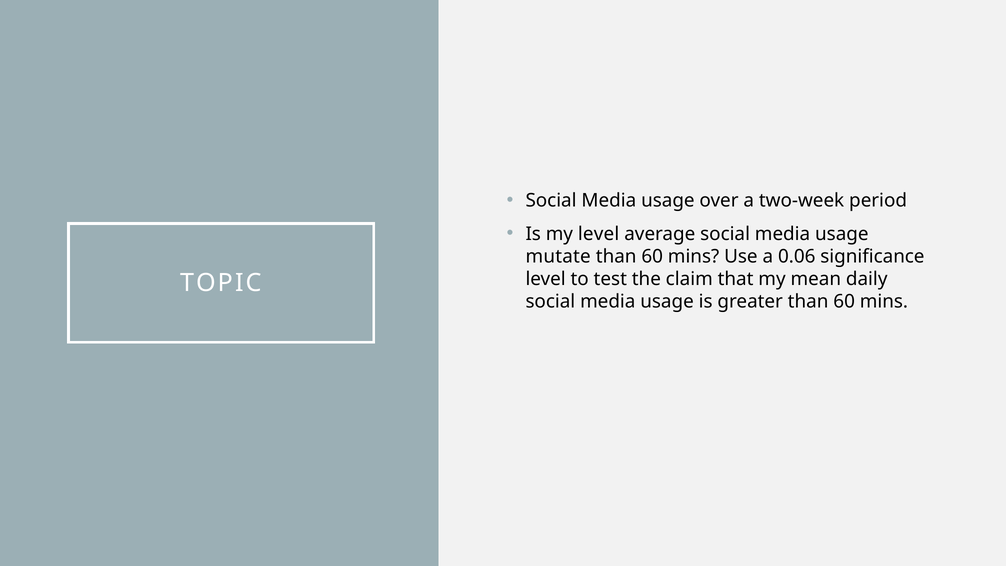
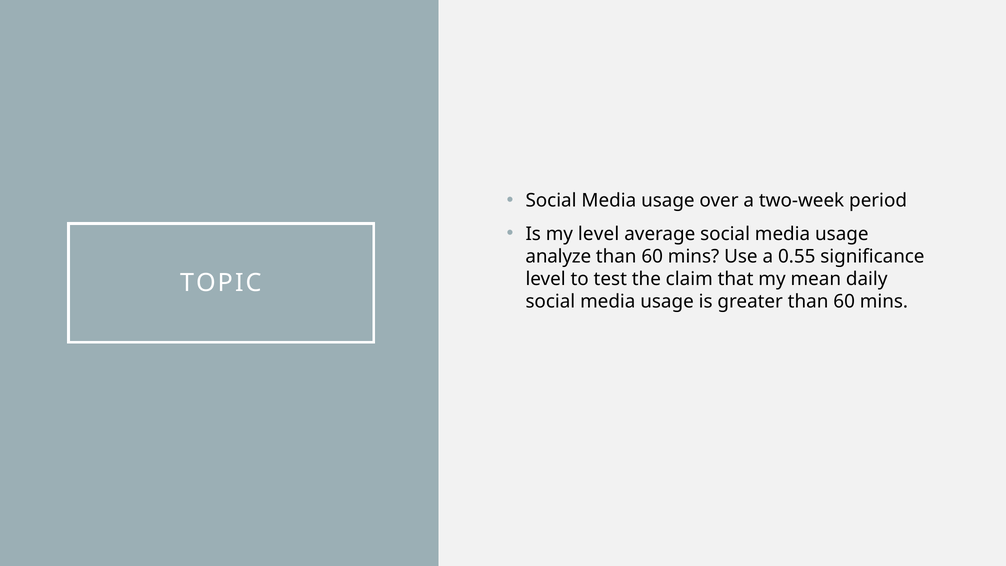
mutate: mutate -> analyze
0.06: 0.06 -> 0.55
